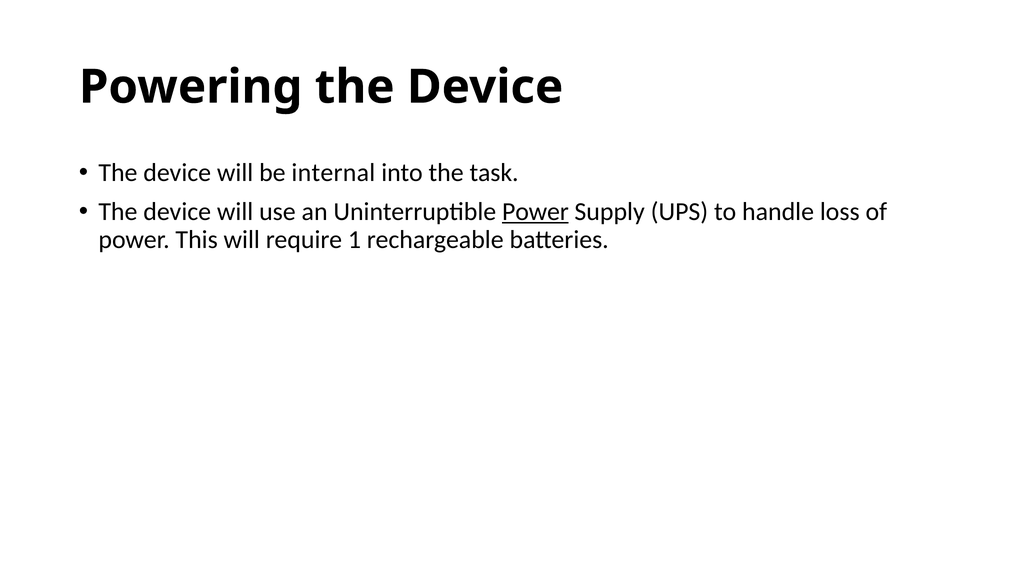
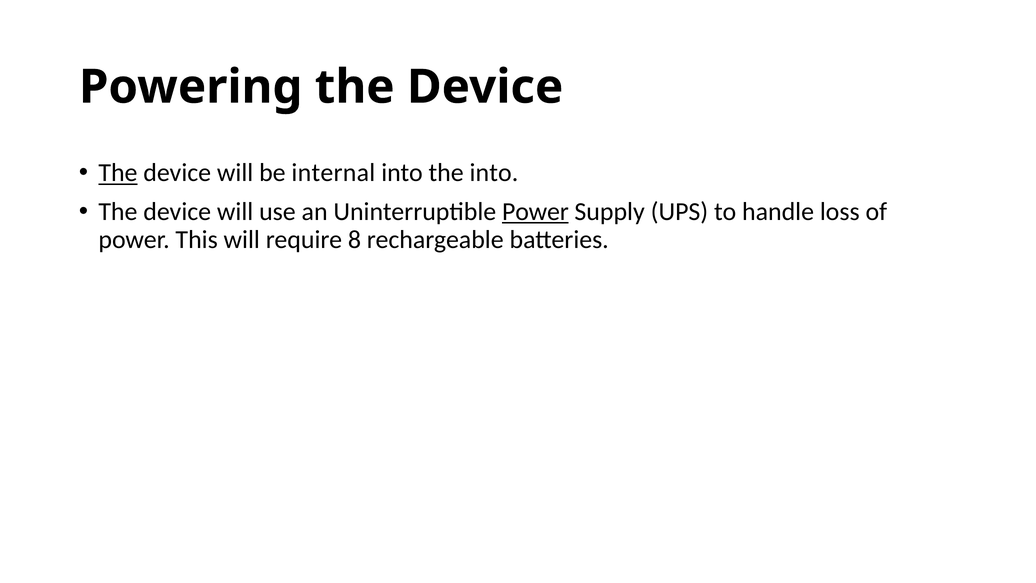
The at (118, 173) underline: none -> present
the task: task -> into
1: 1 -> 8
